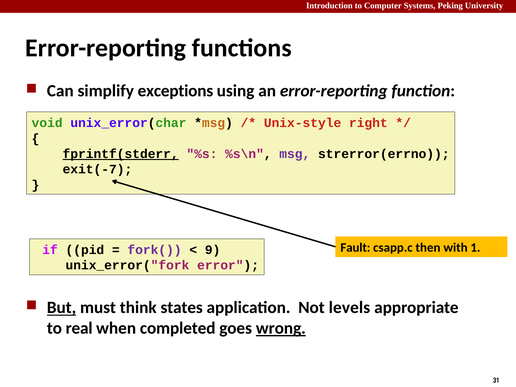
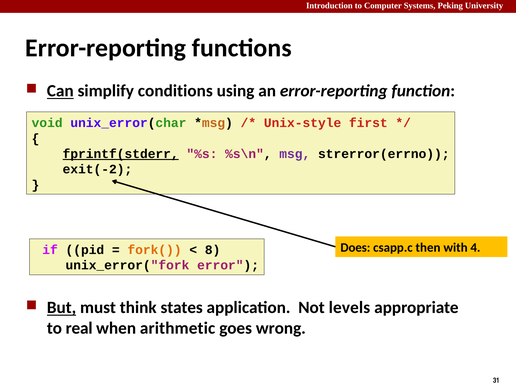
Can underline: none -> present
exceptions: exceptions -> conditions
right: right -> first
exit(-7: exit(-7 -> exit(-2
Fault: Fault -> Does
1: 1 -> 4
fork( colour: purple -> orange
9: 9 -> 8
completed: completed -> arithmetic
wrong underline: present -> none
